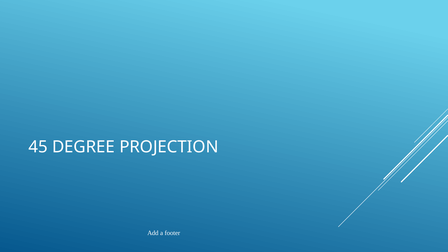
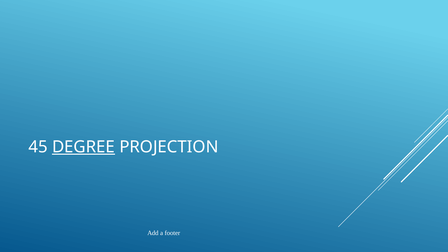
DEGREE underline: none -> present
